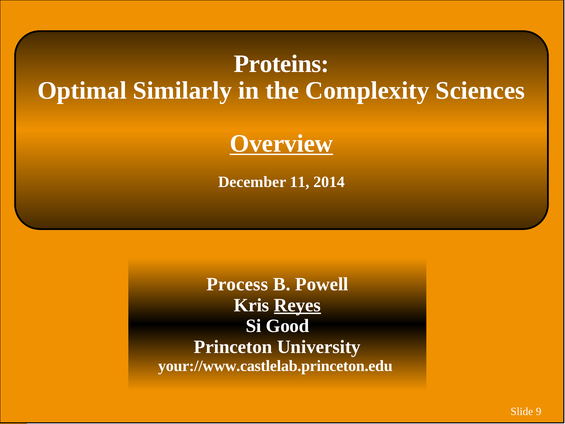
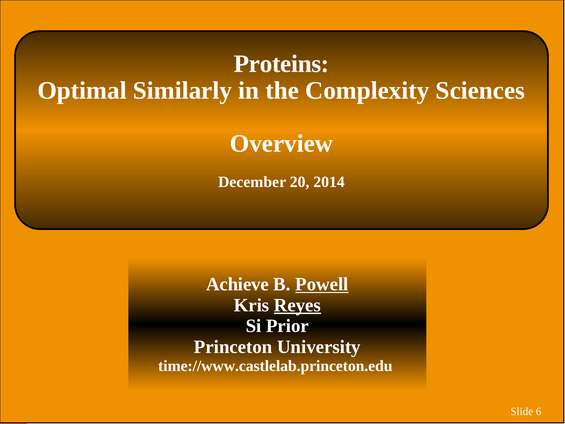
Overview underline: present -> none
11: 11 -> 20
Process: Process -> Achieve
Powell underline: none -> present
Good: Good -> Prior
your://www.castlelab.princeton.edu: your://www.castlelab.princeton.edu -> time://www.castlelab.princeton.edu
9: 9 -> 6
